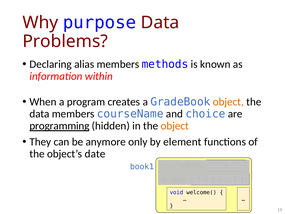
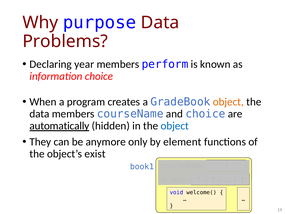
alias: alias -> year
methods: methods -> perform
information within: within -> choice
programming: programming -> automatically
object at (175, 126) colour: orange -> blue
date: date -> exist
